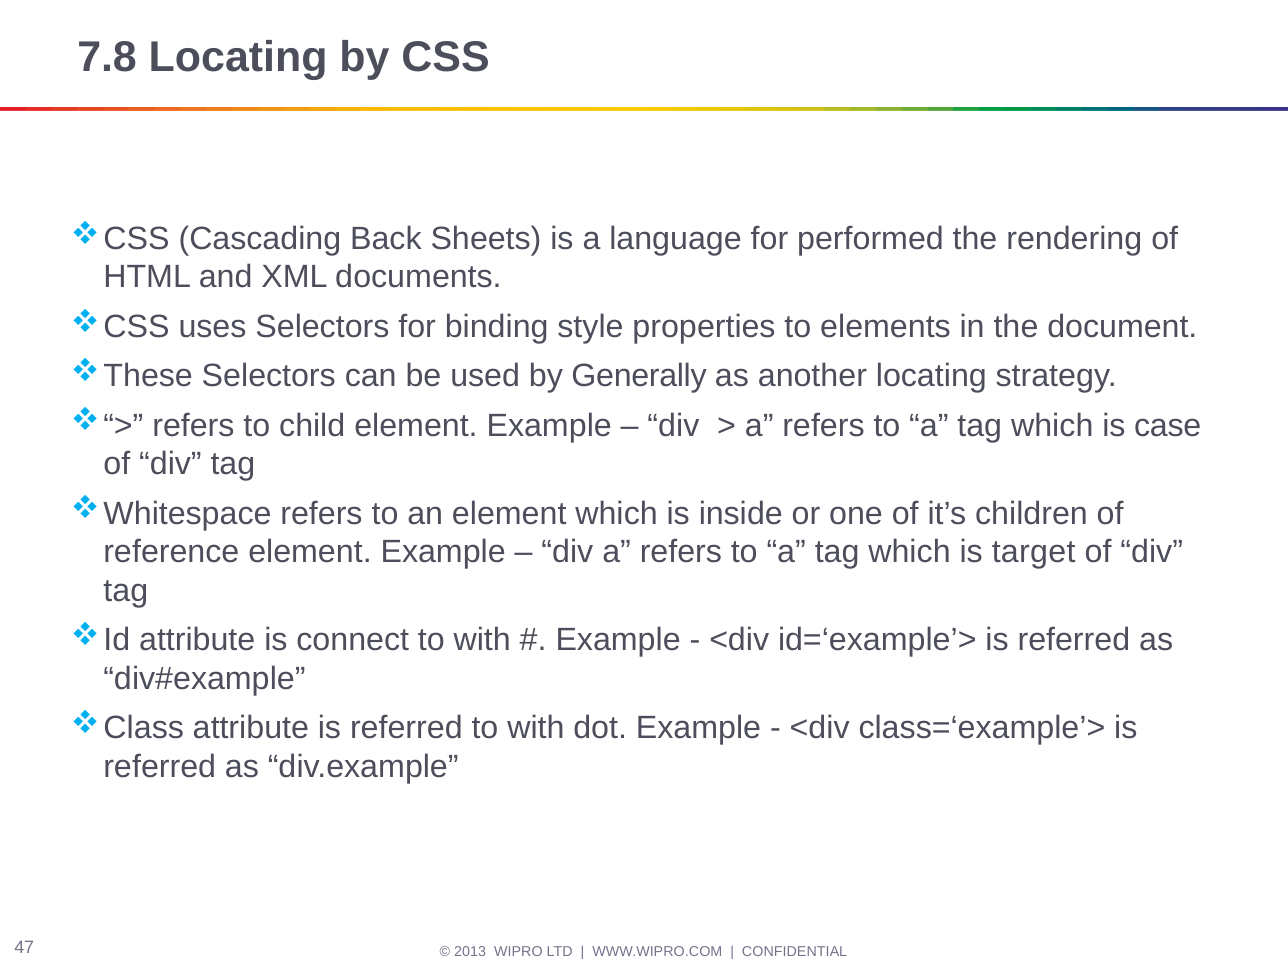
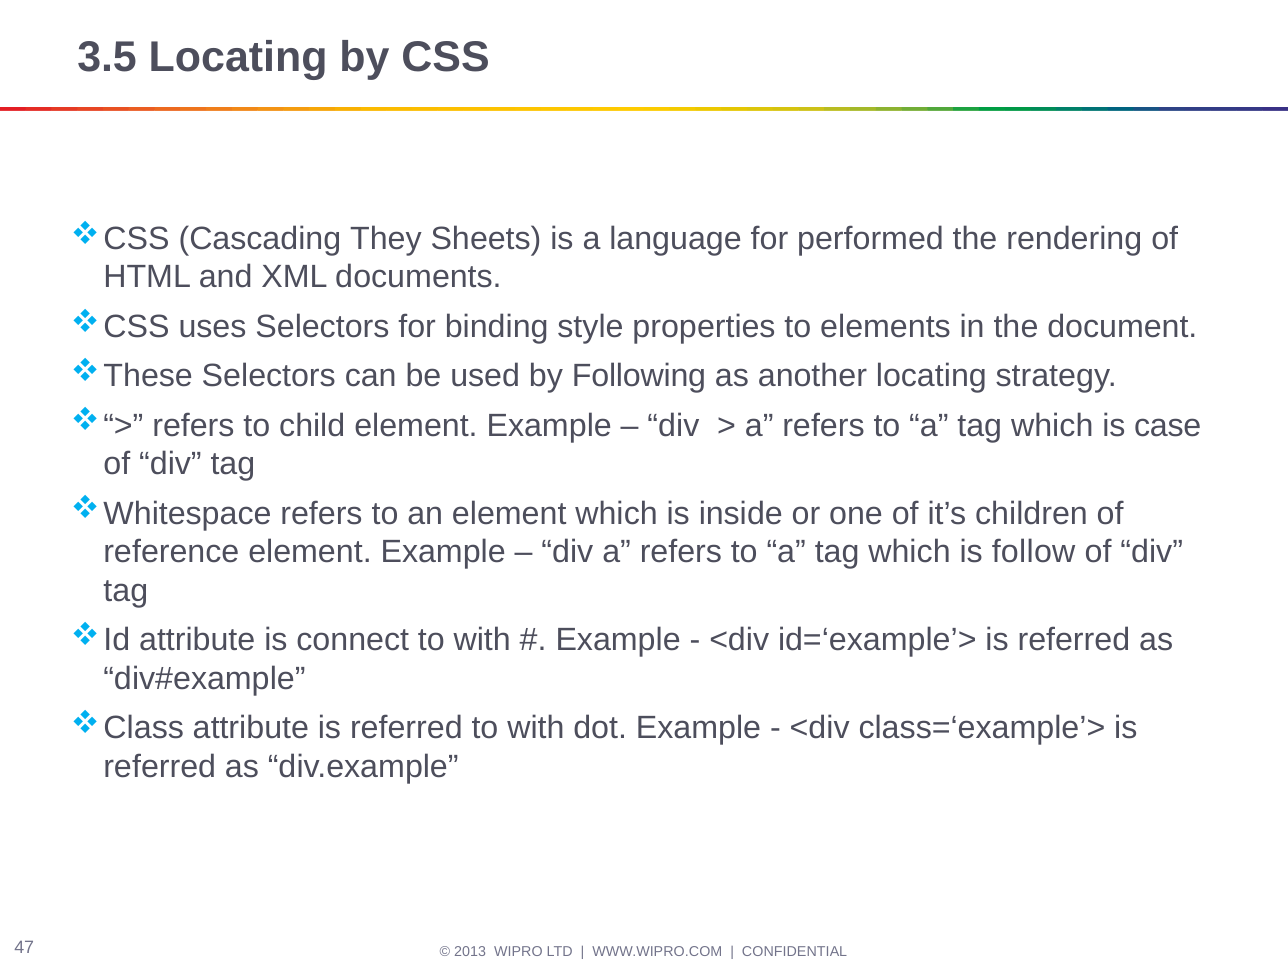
7.8: 7.8 -> 3.5
Back: Back -> They
Generally: Generally -> Following
target: target -> follow
